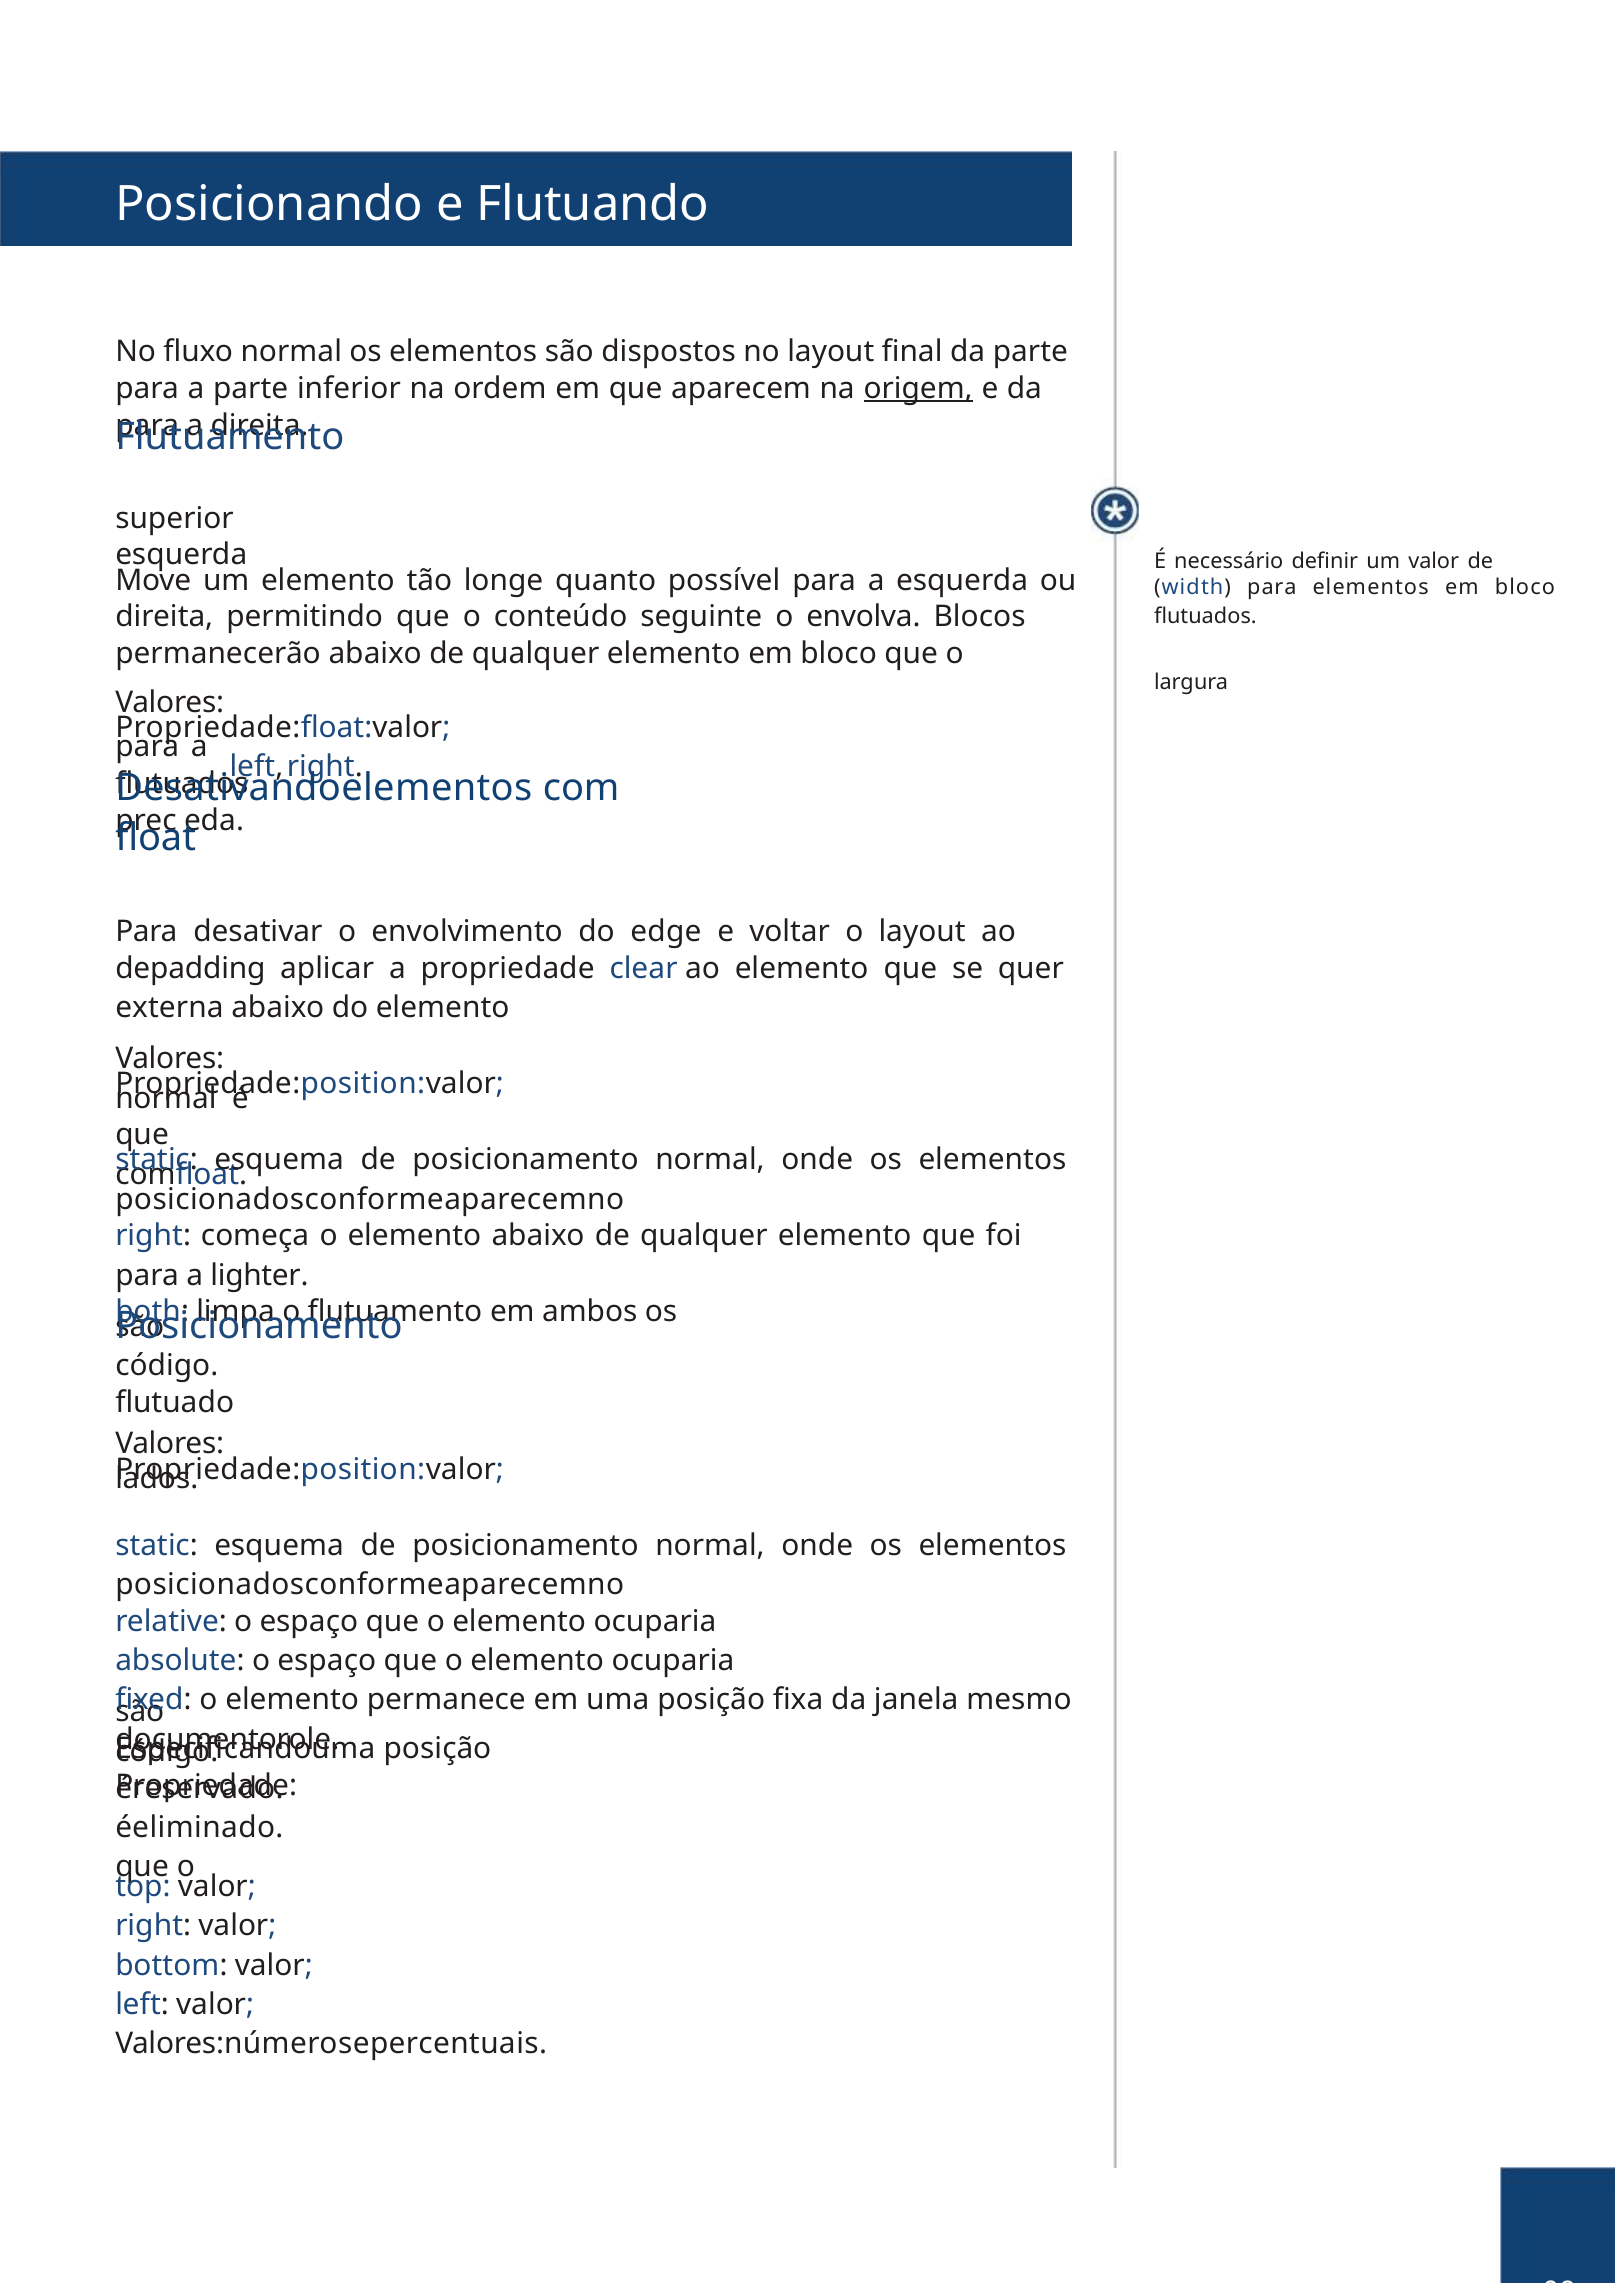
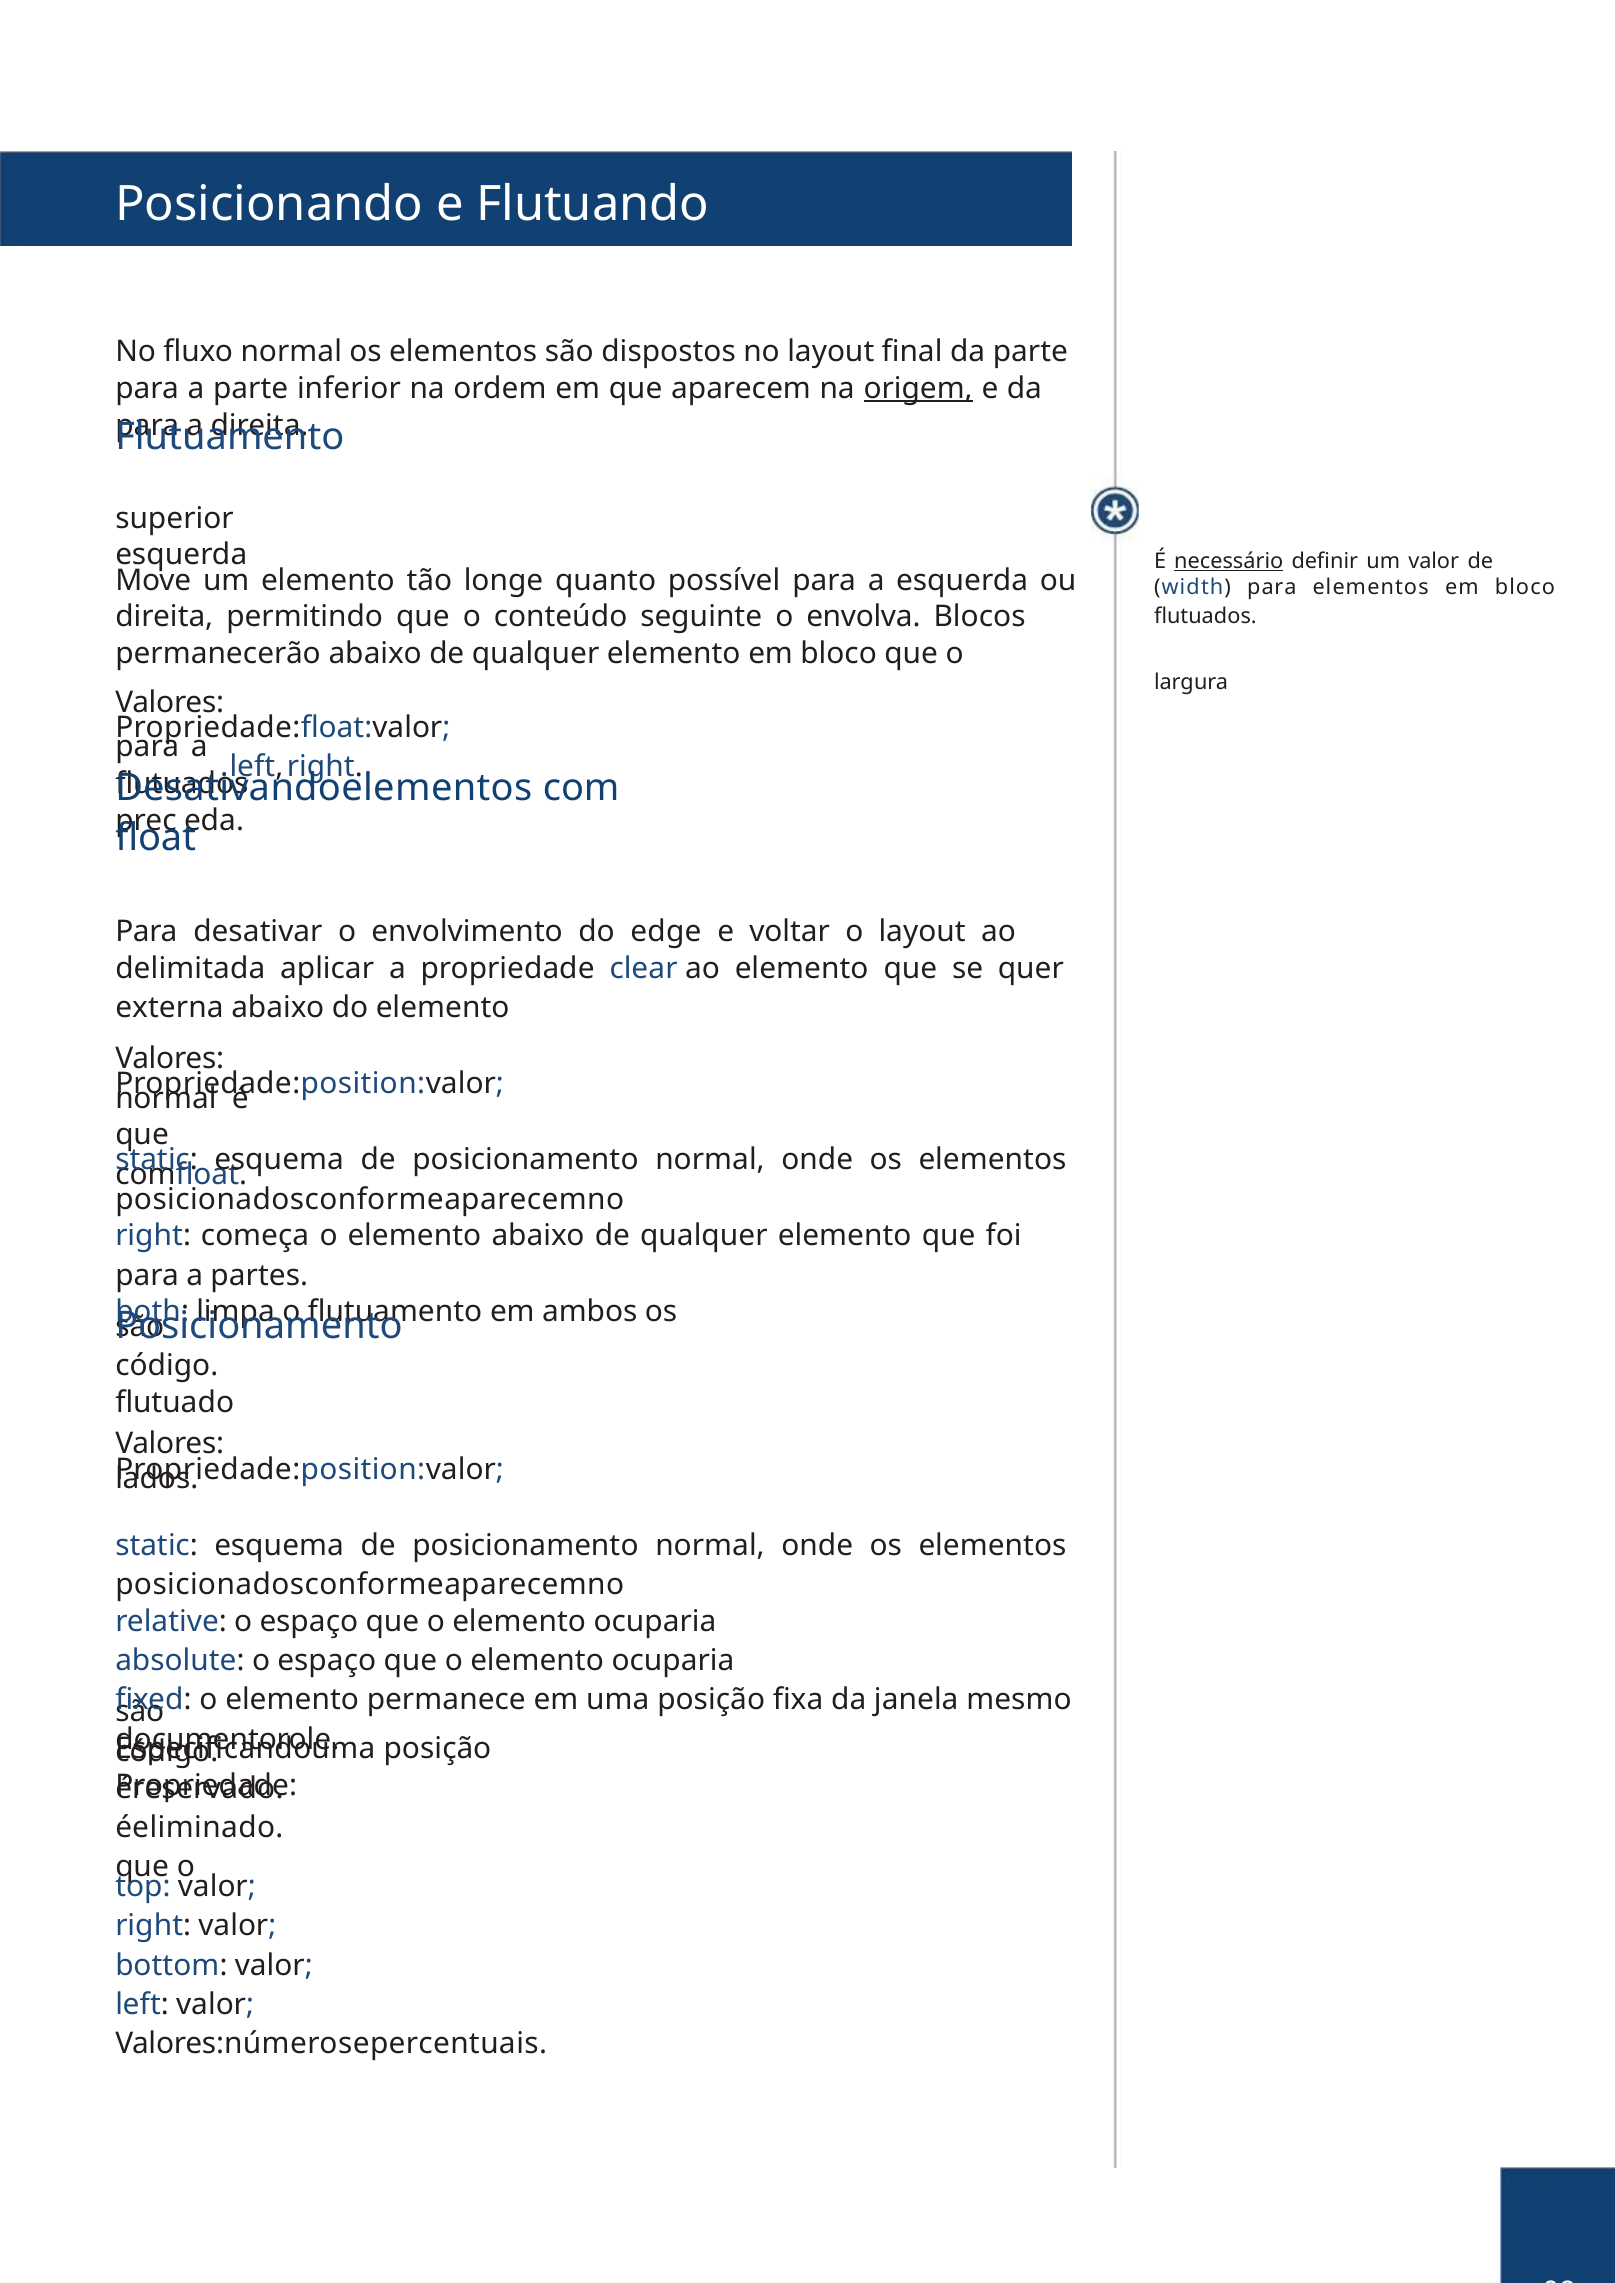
necessário underline: none -> present
depadding: depadding -> delimitada
lighter: lighter -> partes
